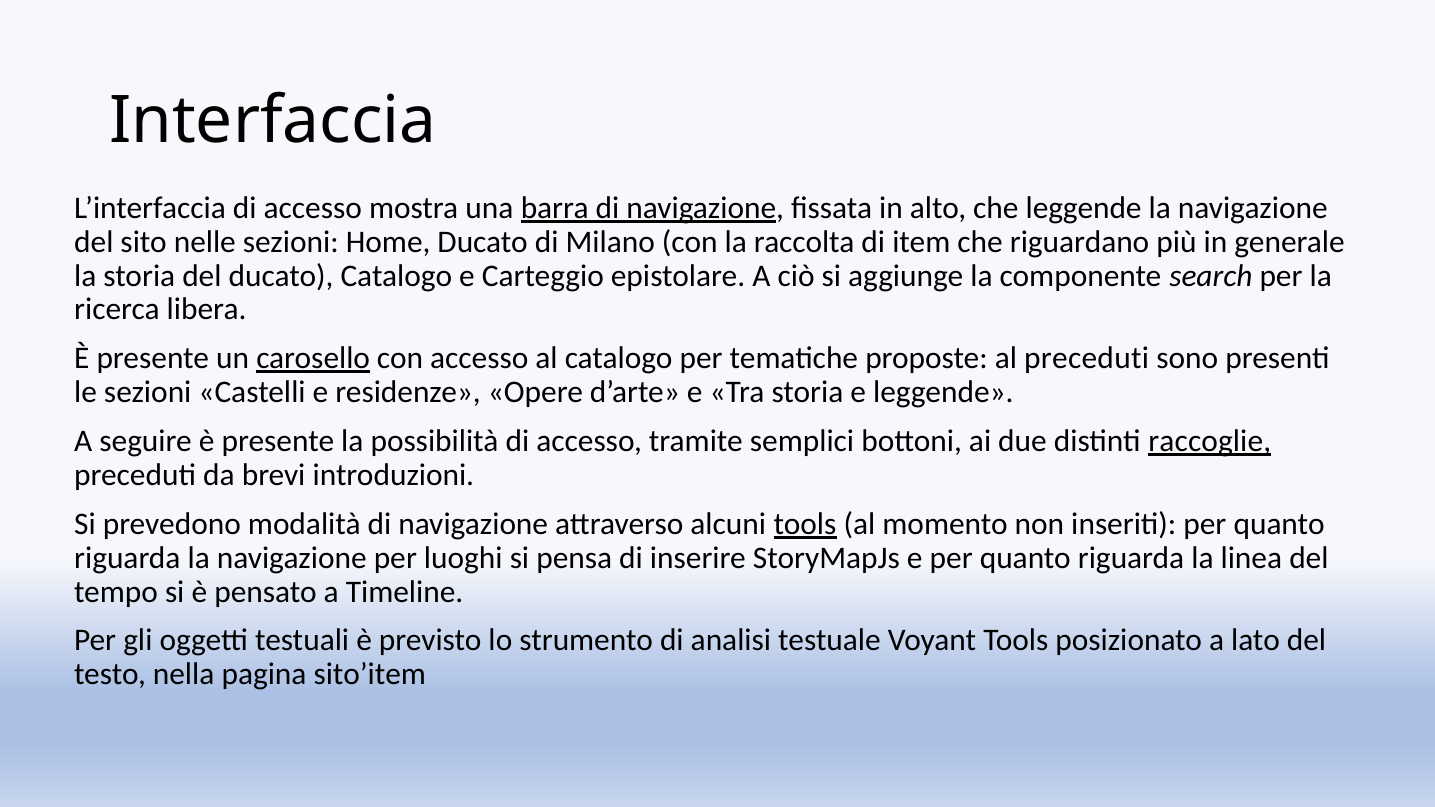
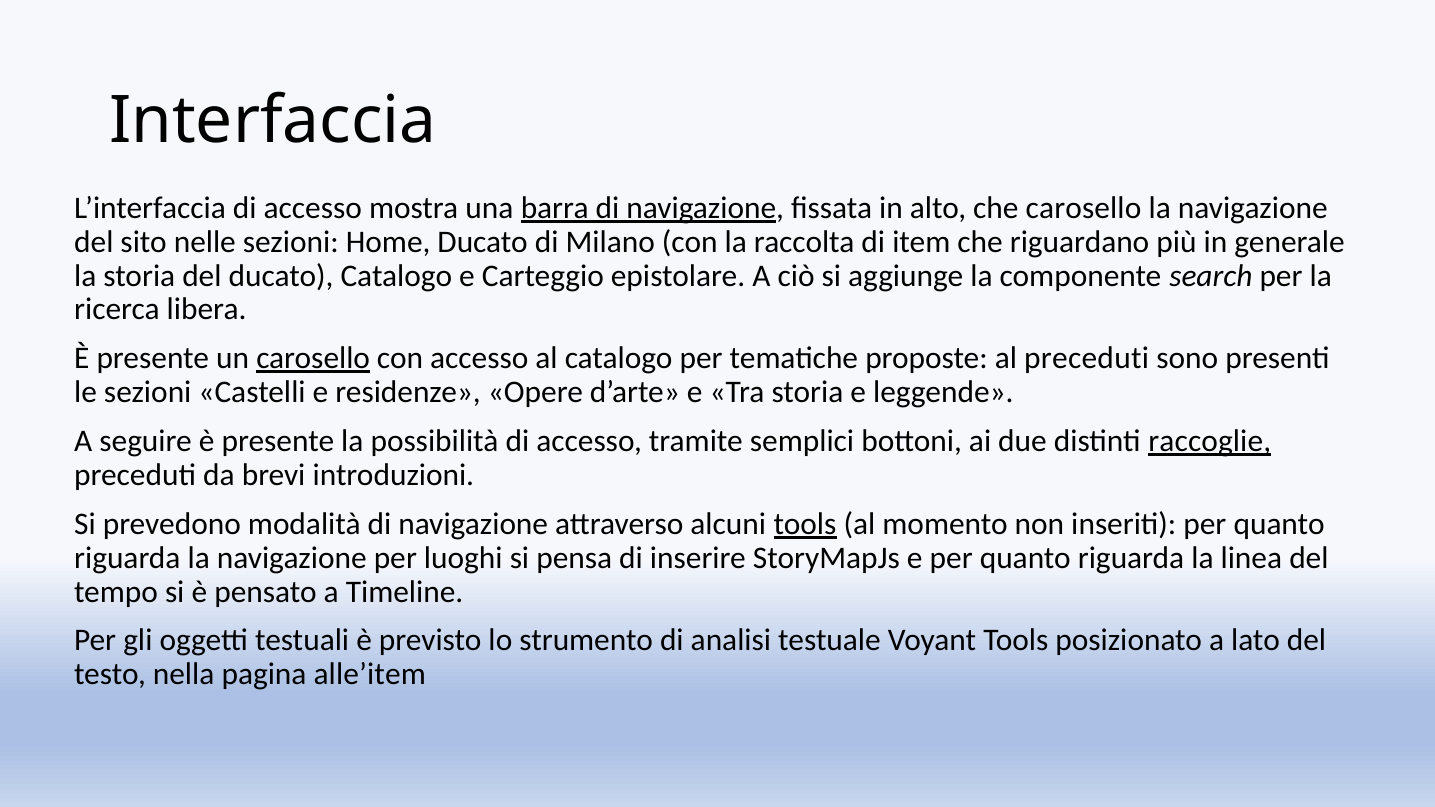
che leggende: leggende -> carosello
sito’item: sito’item -> alle’item
